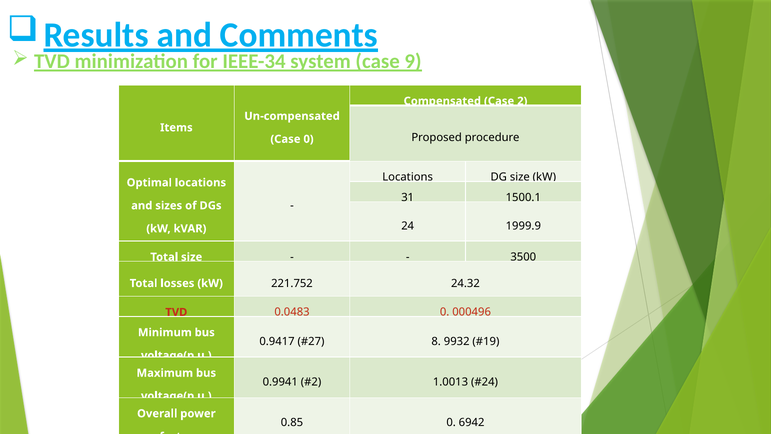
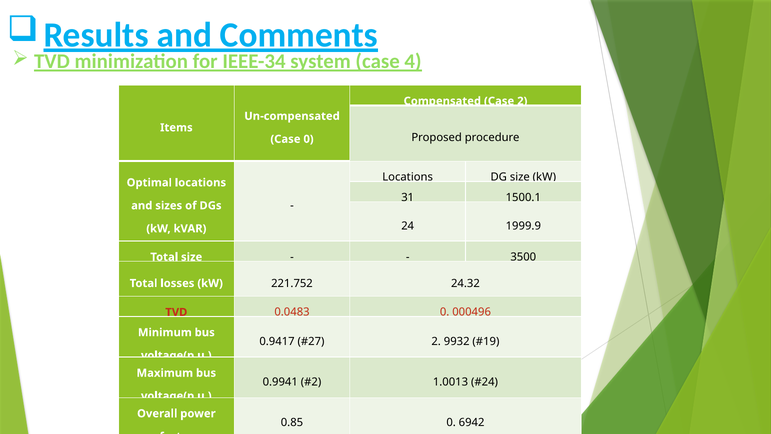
9: 9 -> 4
8 at (436, 341): 8 -> 2
